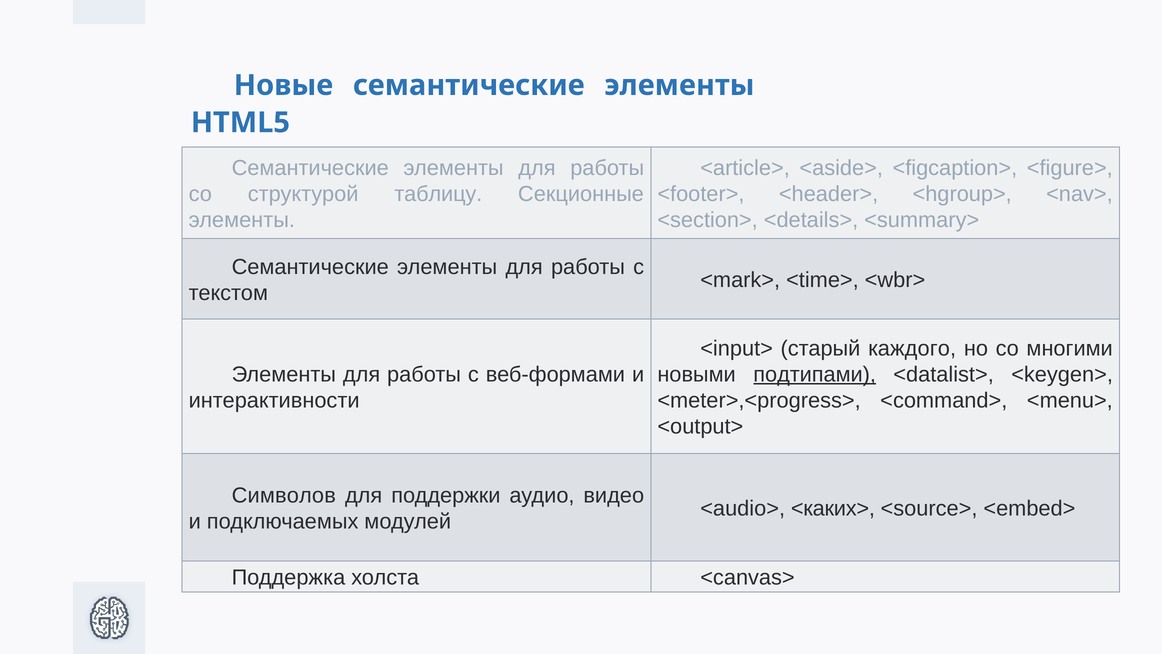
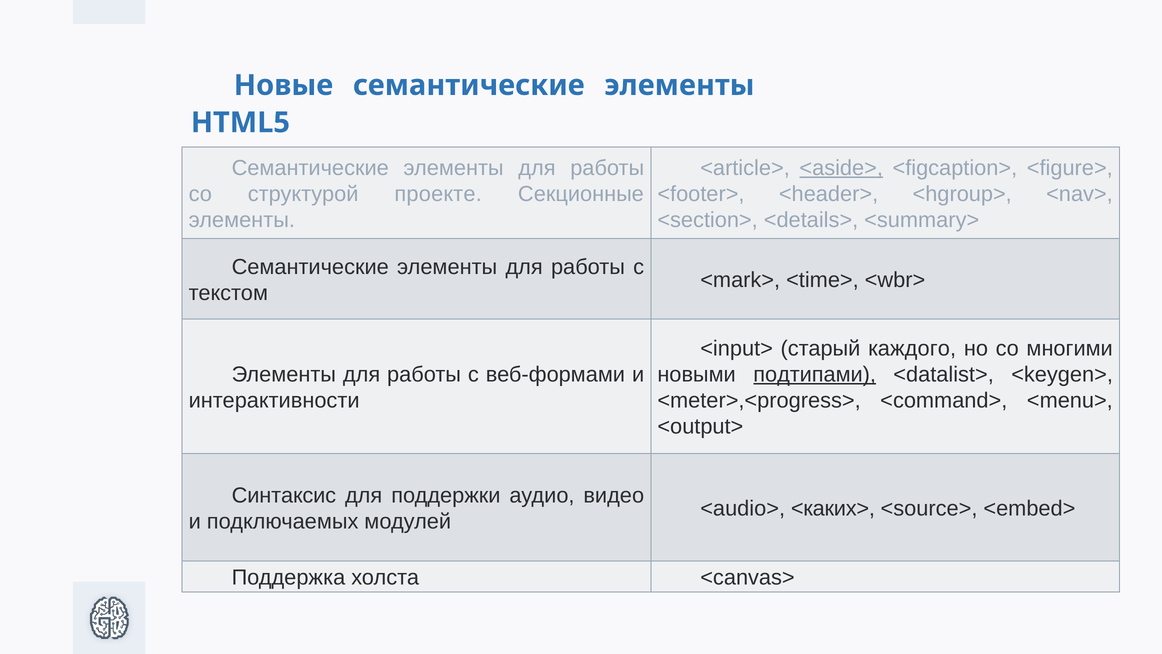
<aside> underline: none -> present
таблицу: таблицу -> проекте
Символов: Символов -> Синтаксис
